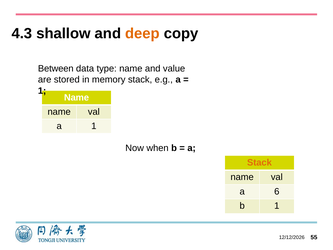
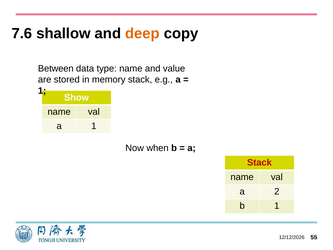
4.3: 4.3 -> 7.6
Name at (77, 97): Name -> Show
Stack at (259, 162) colour: orange -> red
6: 6 -> 2
